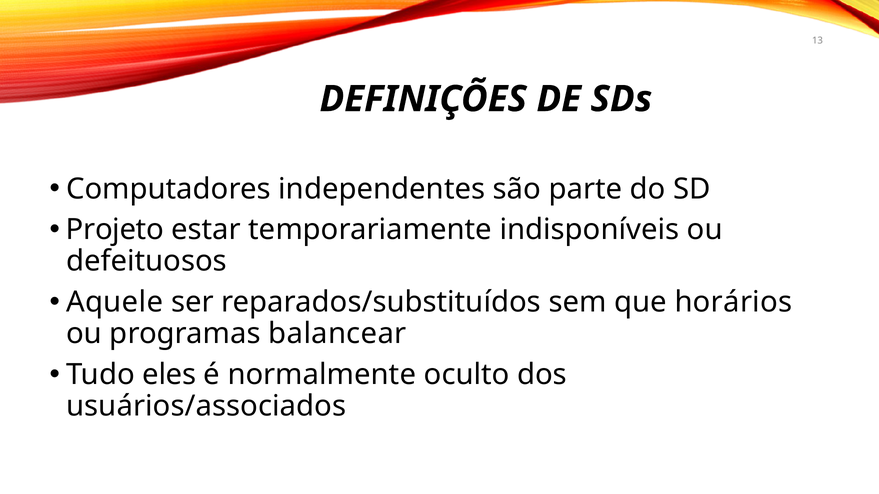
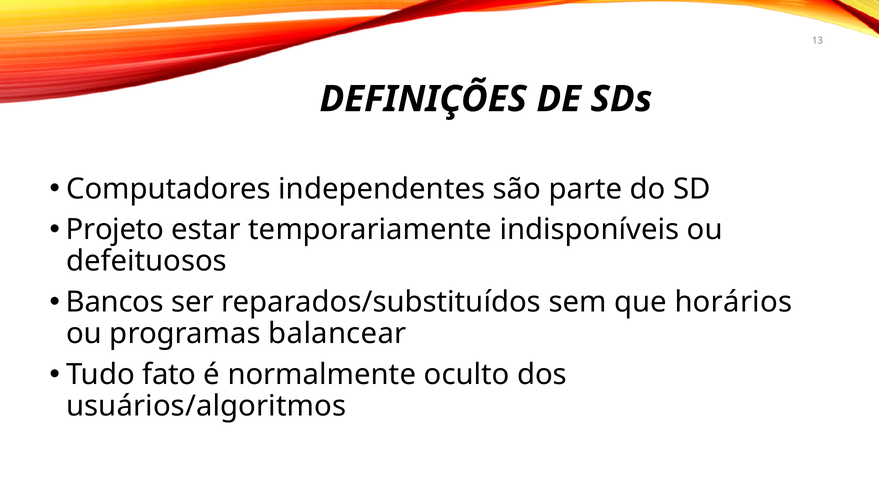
Aquele: Aquele -> Bancos
eles: eles -> fato
usuários/associados: usuários/associados -> usuários/algoritmos
